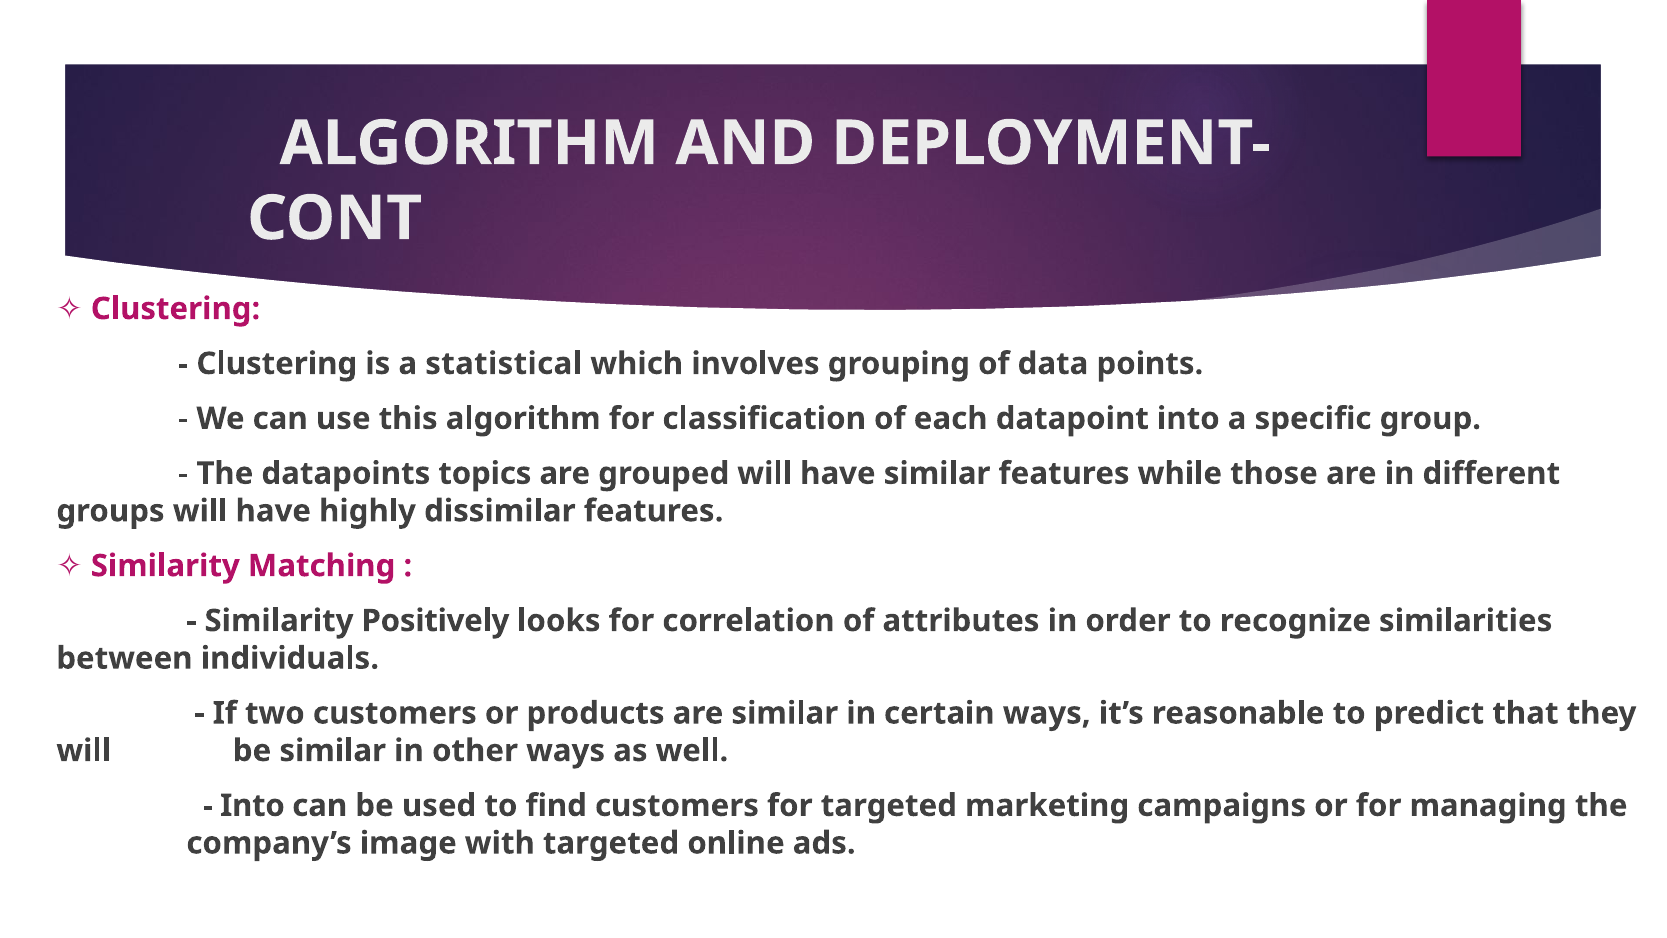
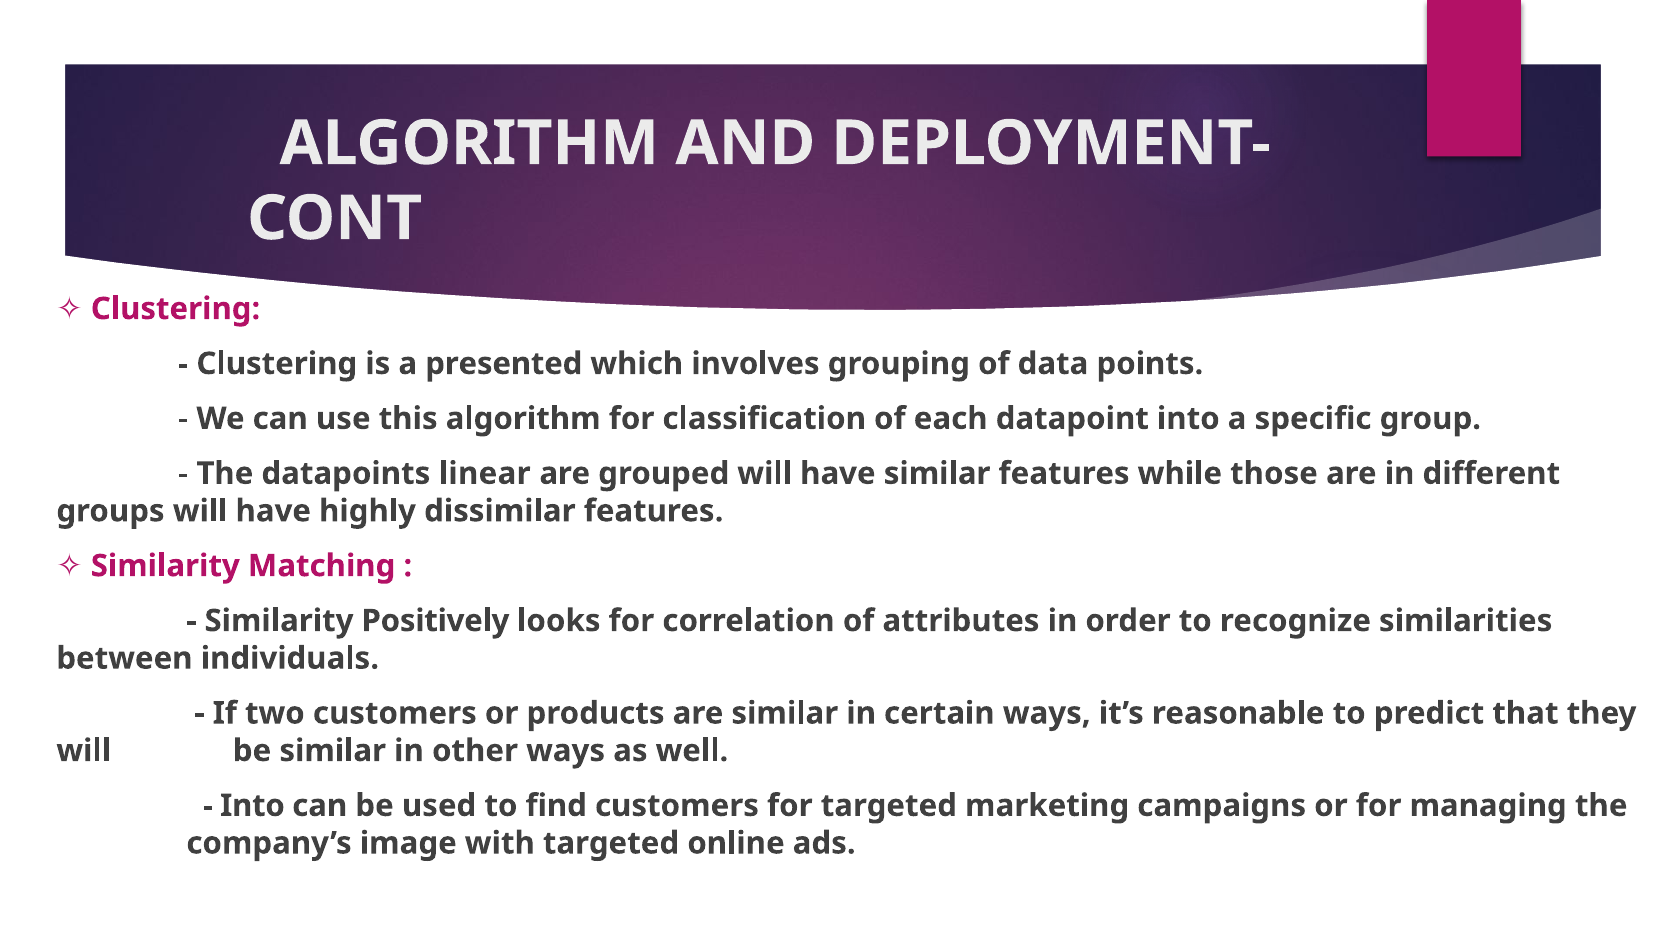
statistical: statistical -> presented
topics: topics -> linear
